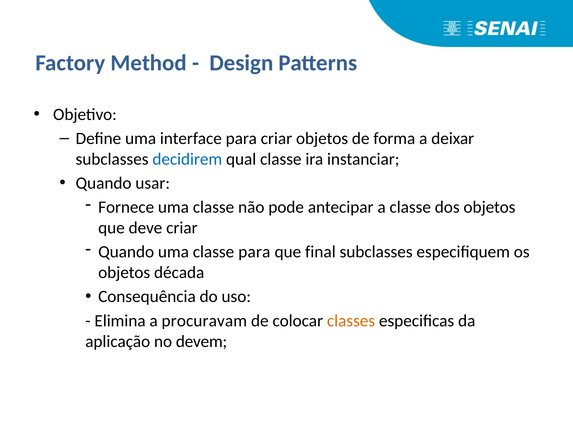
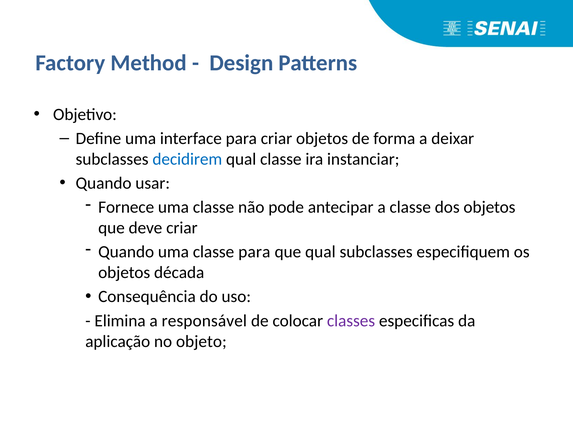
que final: final -> qual
procuravam: procuravam -> responsável
classes colour: orange -> purple
devem: devem -> objeto
